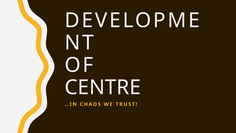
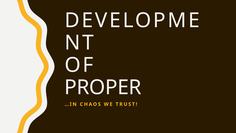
CENTRE: CENTRE -> PROPER
